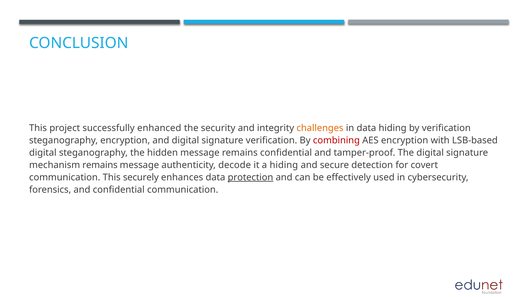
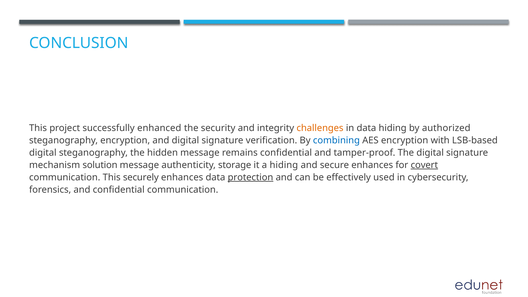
by verification: verification -> authorized
combining colour: red -> blue
mechanism remains: remains -> solution
decode: decode -> storage
secure detection: detection -> enhances
covert underline: none -> present
